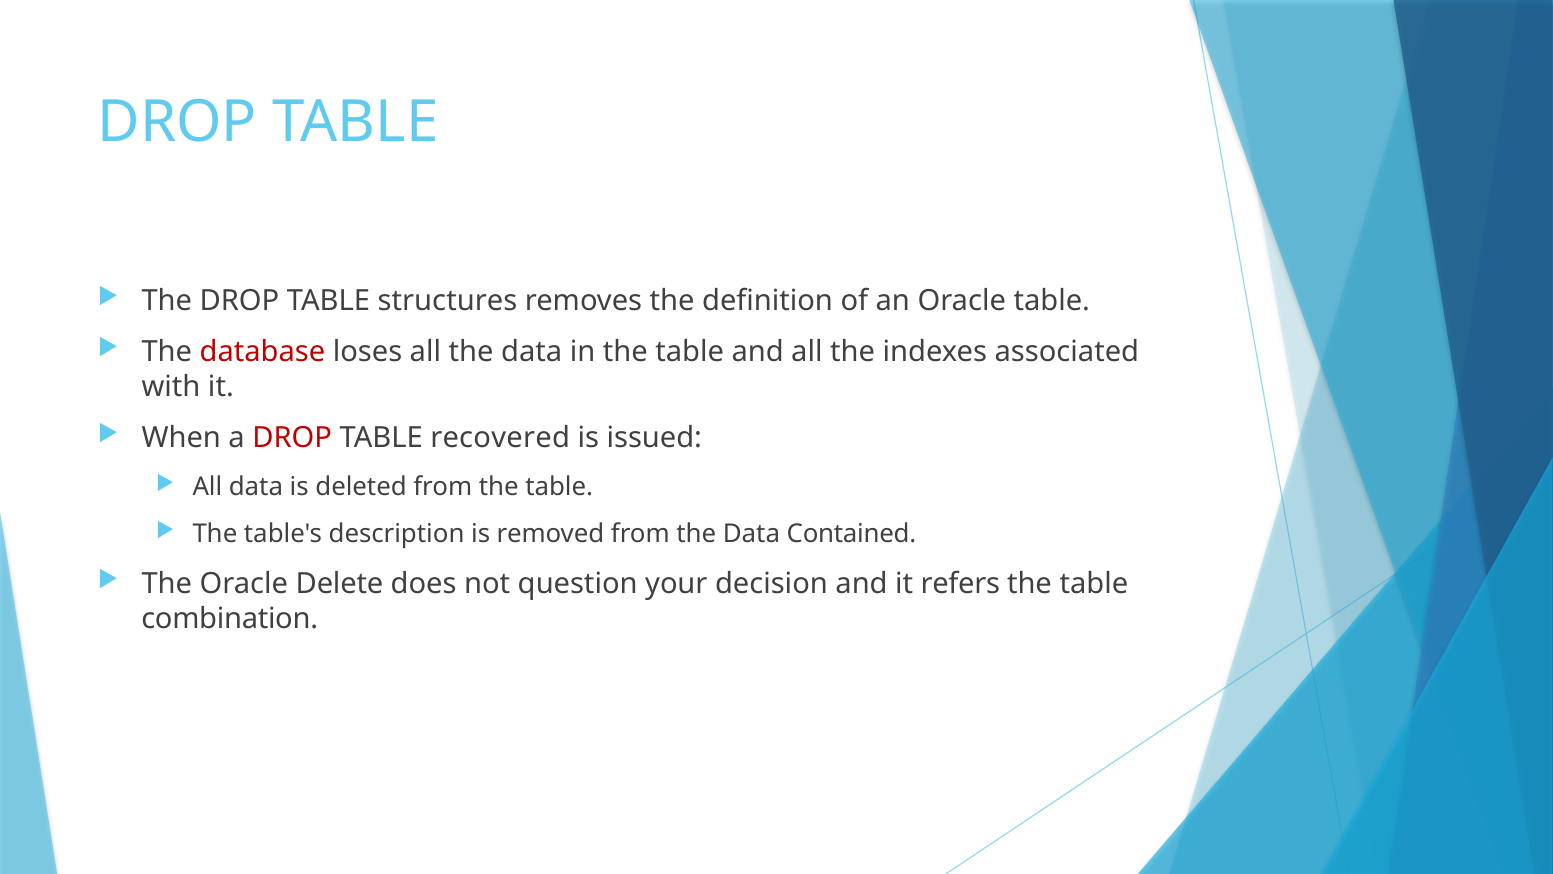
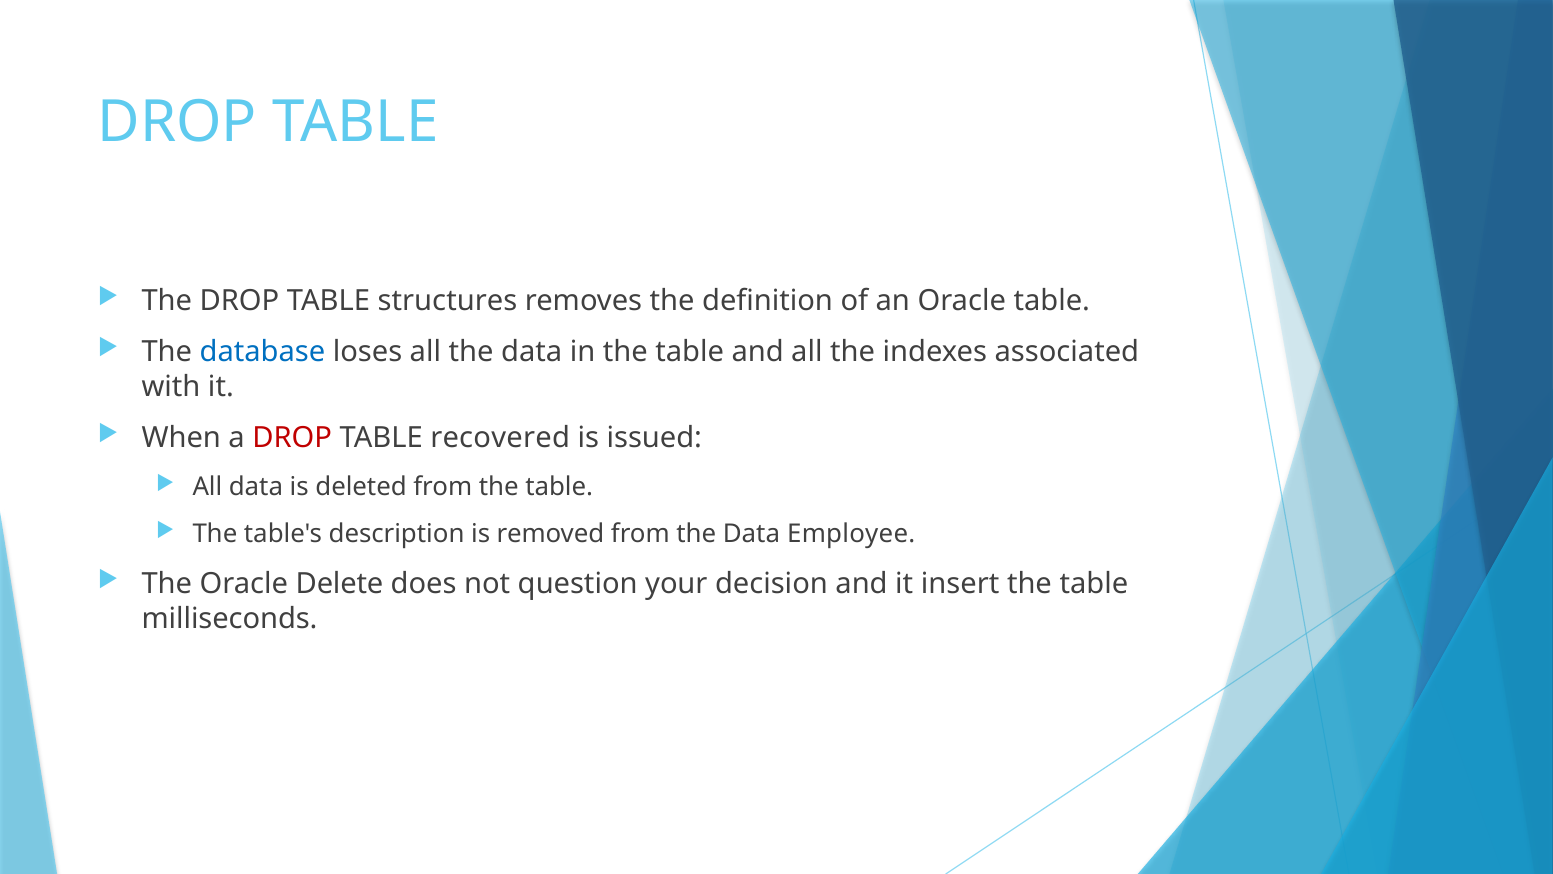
database colour: red -> blue
Contained: Contained -> Employee
refers: refers -> insert
combination: combination -> milliseconds
